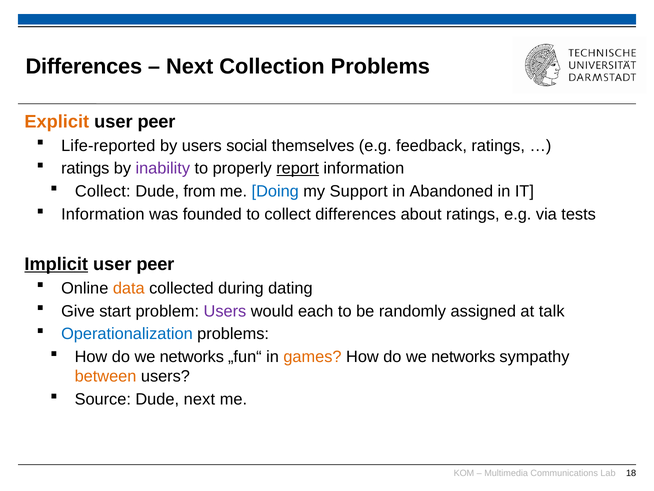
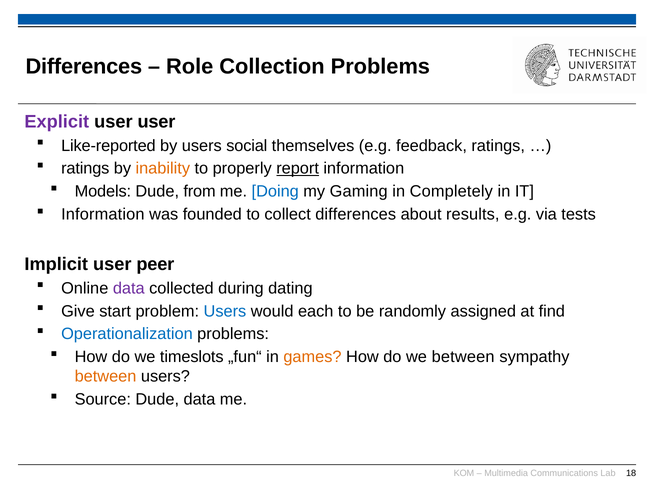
Next at (190, 66): Next -> Role
Explicit colour: orange -> purple
peer at (156, 122): peer -> user
Life-reported: Life-reported -> Like-reported
inability colour: purple -> orange
Collect at (103, 191): Collect -> Models
Support: Support -> Gaming
Abandoned: Abandoned -> Completely
about ratings: ratings -> results
Implicit underline: present -> none
data at (129, 288) colour: orange -> purple
Users at (225, 311) colour: purple -> blue
talk: talk -> find
networks at (192, 357): networks -> timeslots
networks at (463, 357): networks -> between
Dude next: next -> data
